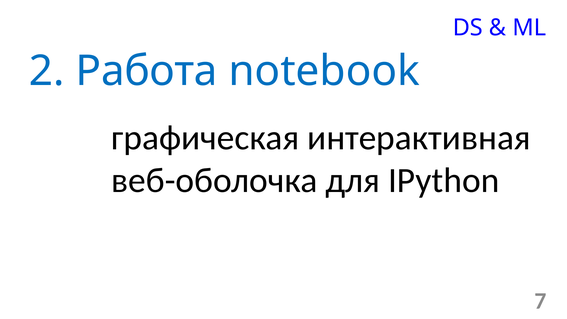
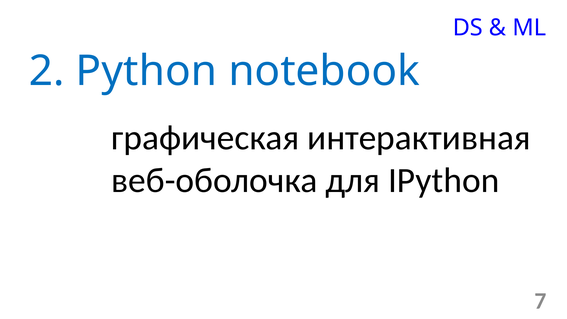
Работа: Работа -> Python
